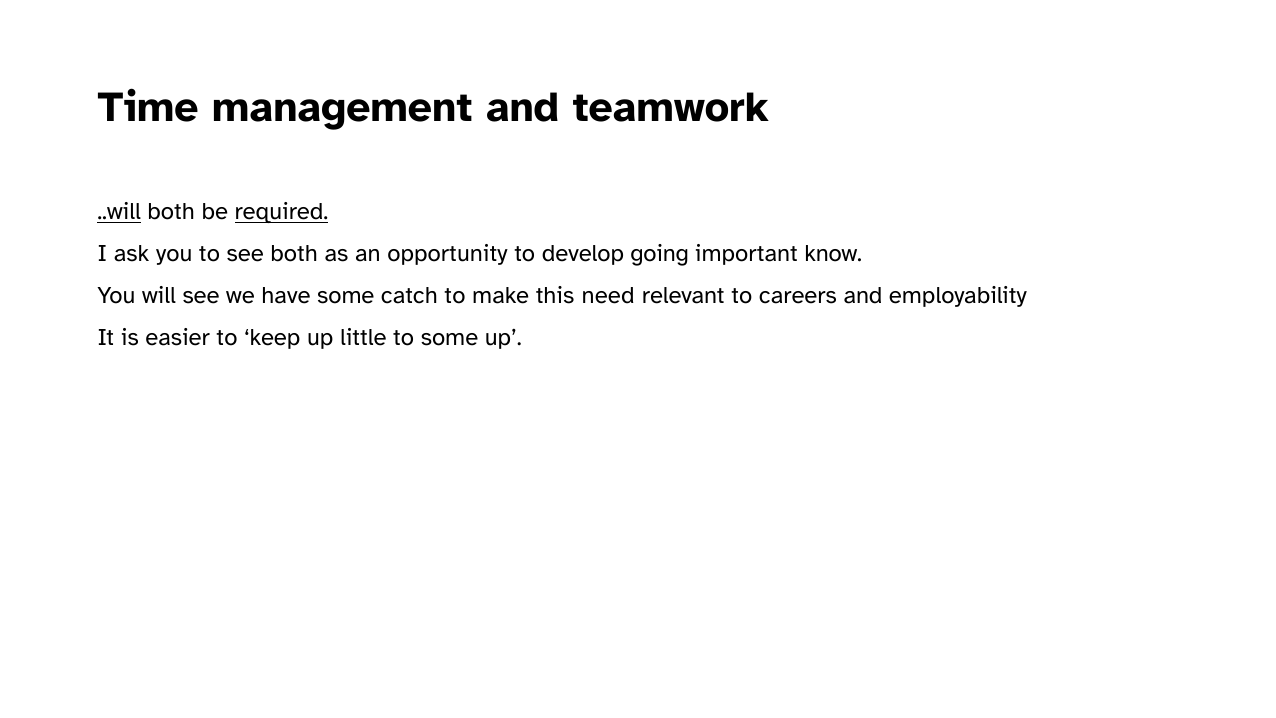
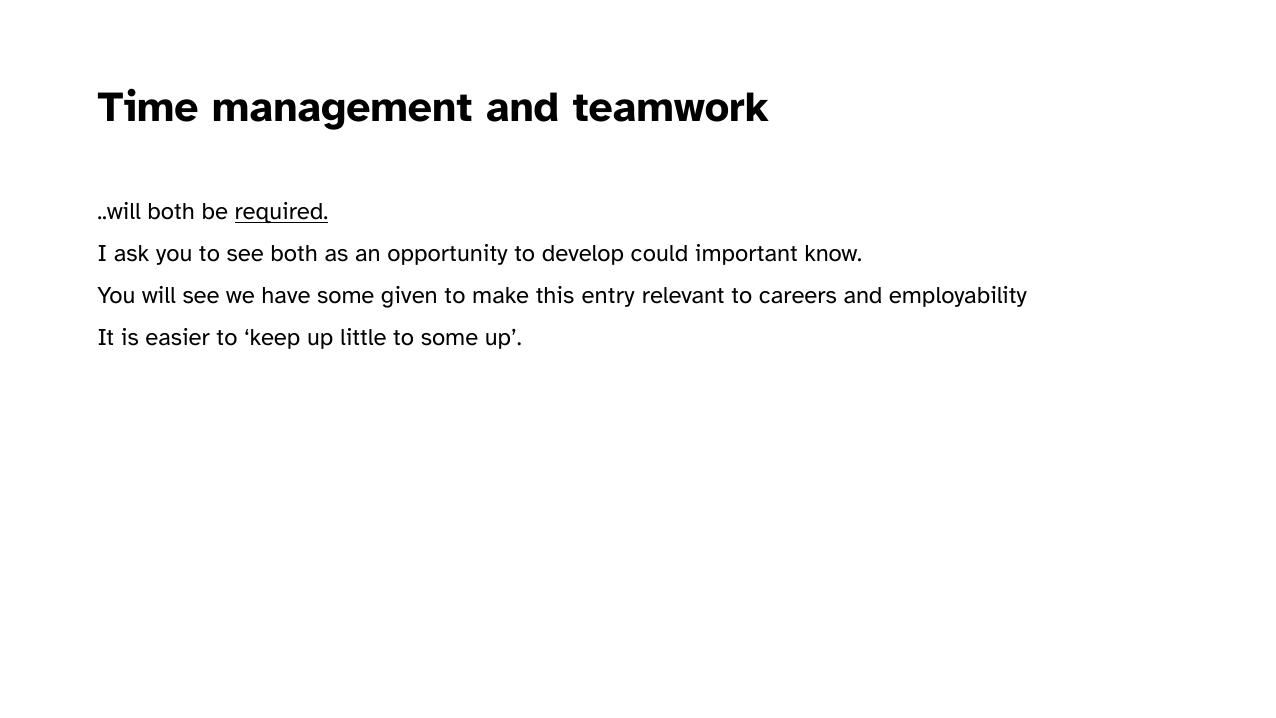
..will underline: present -> none
going: going -> could
catch: catch -> given
need: need -> entry
